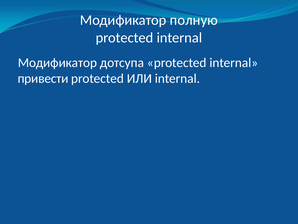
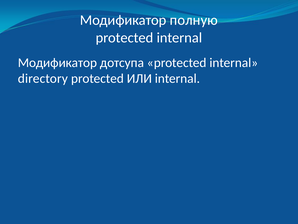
привести: привести -> directory
